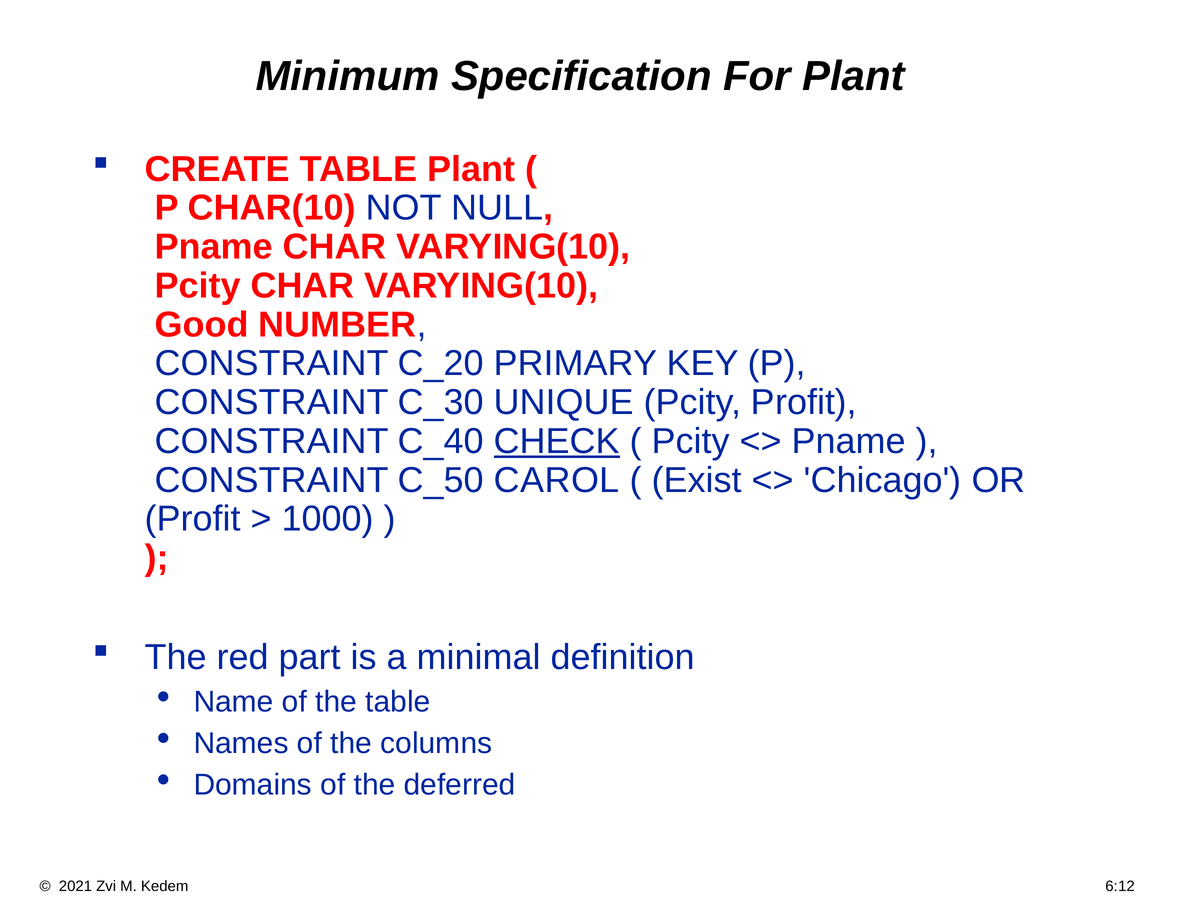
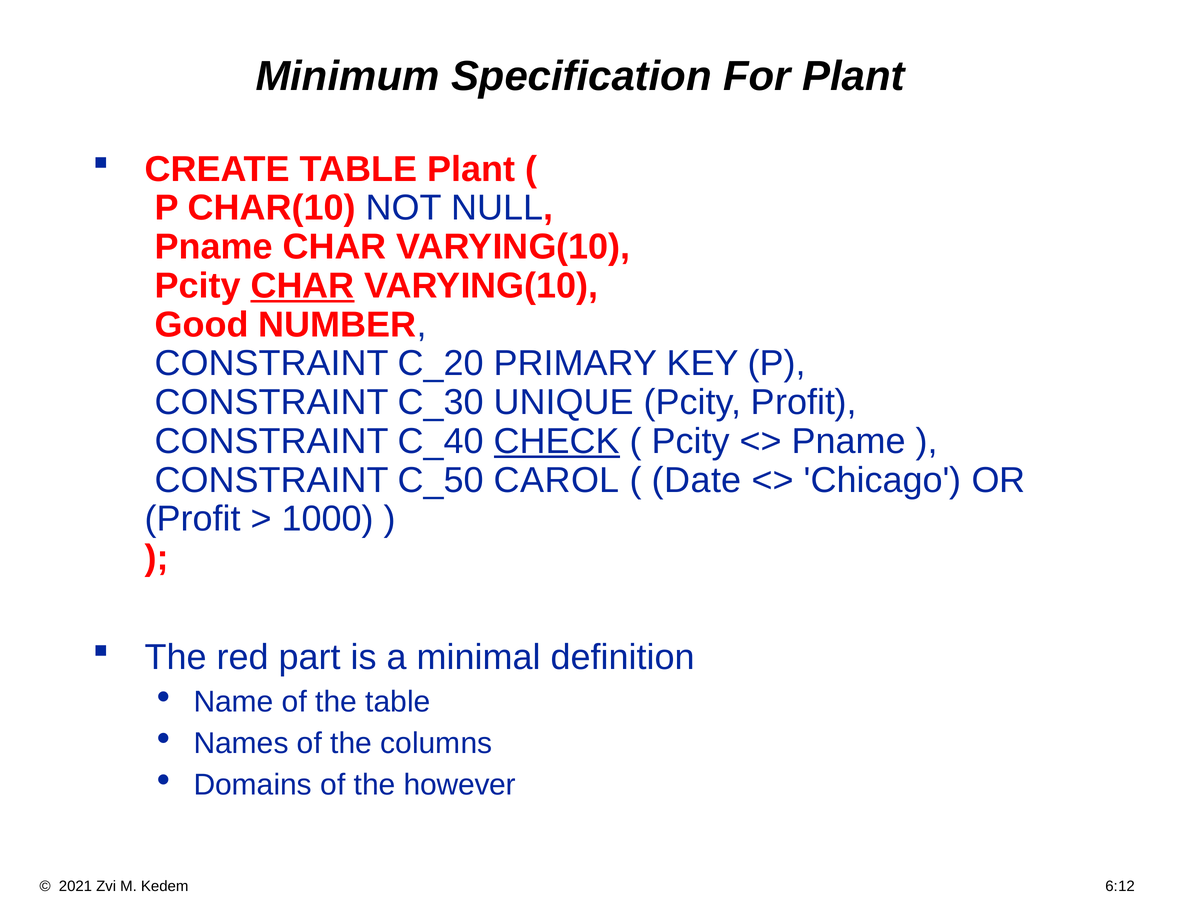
CHAR at (303, 286) underline: none -> present
Exist: Exist -> Date
deferred: deferred -> however
